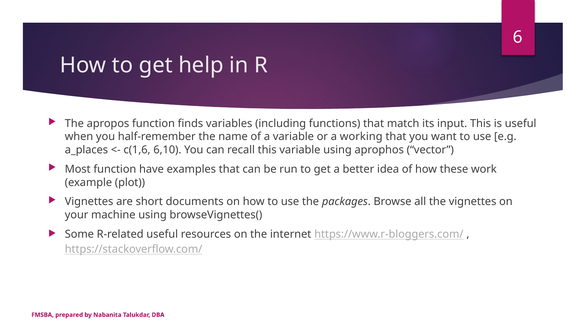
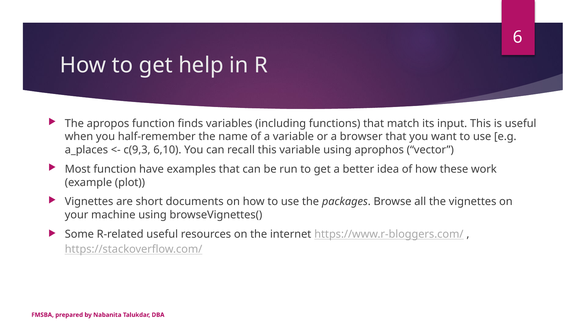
working: working -> browser
c(1,6: c(1,6 -> c(9,3
